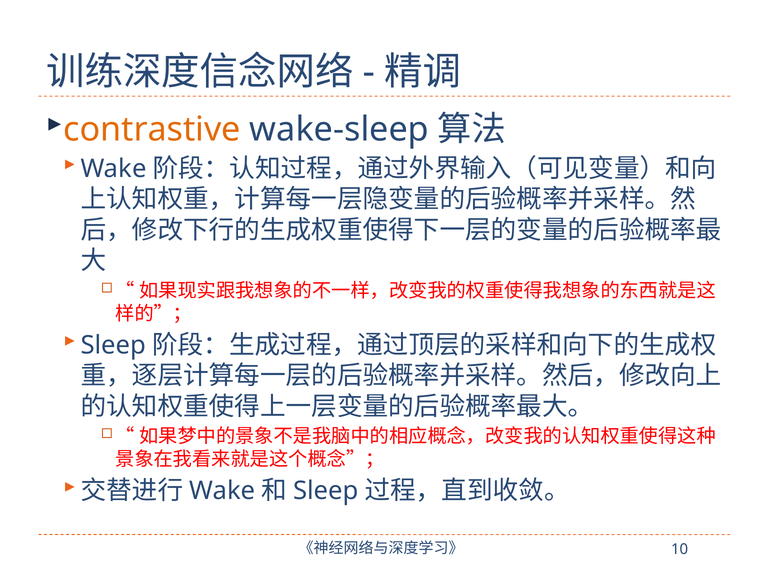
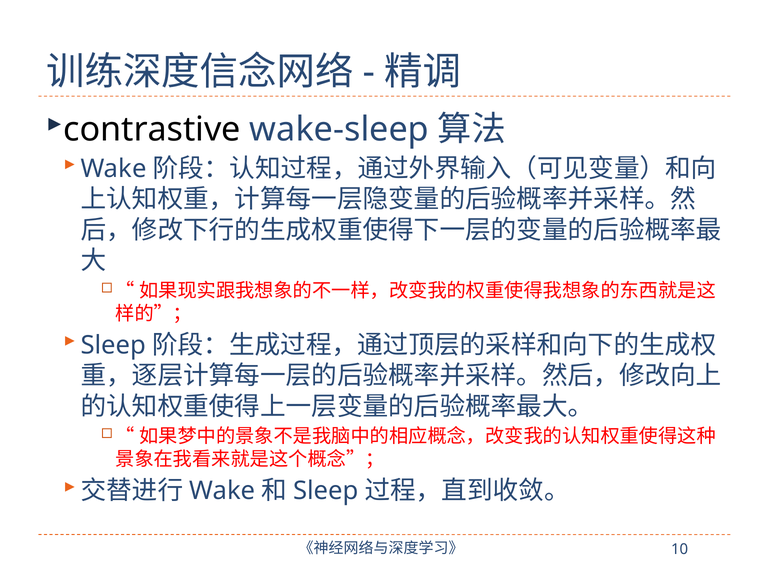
contrastive colour: orange -> black
